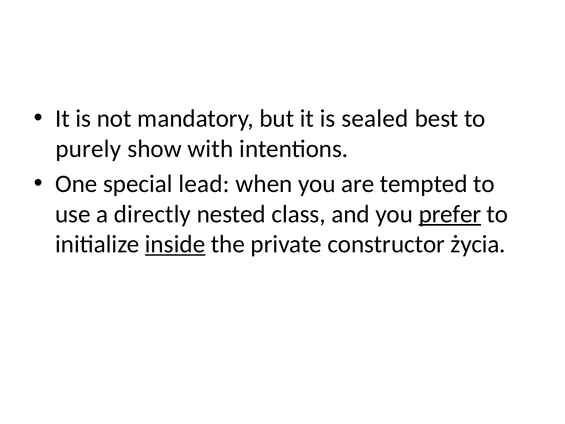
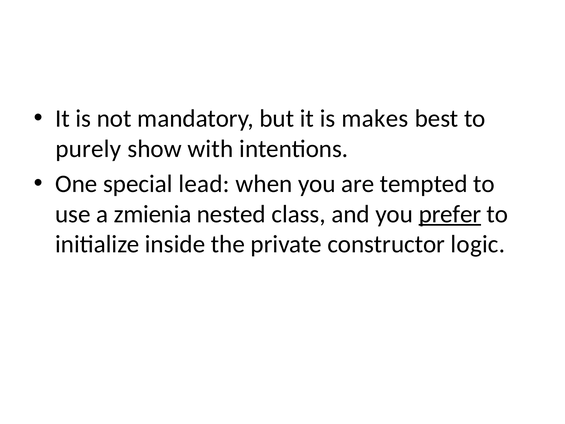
sealed: sealed -> makes
directly: directly -> zmienia
inside underline: present -> none
życia: życia -> logic
